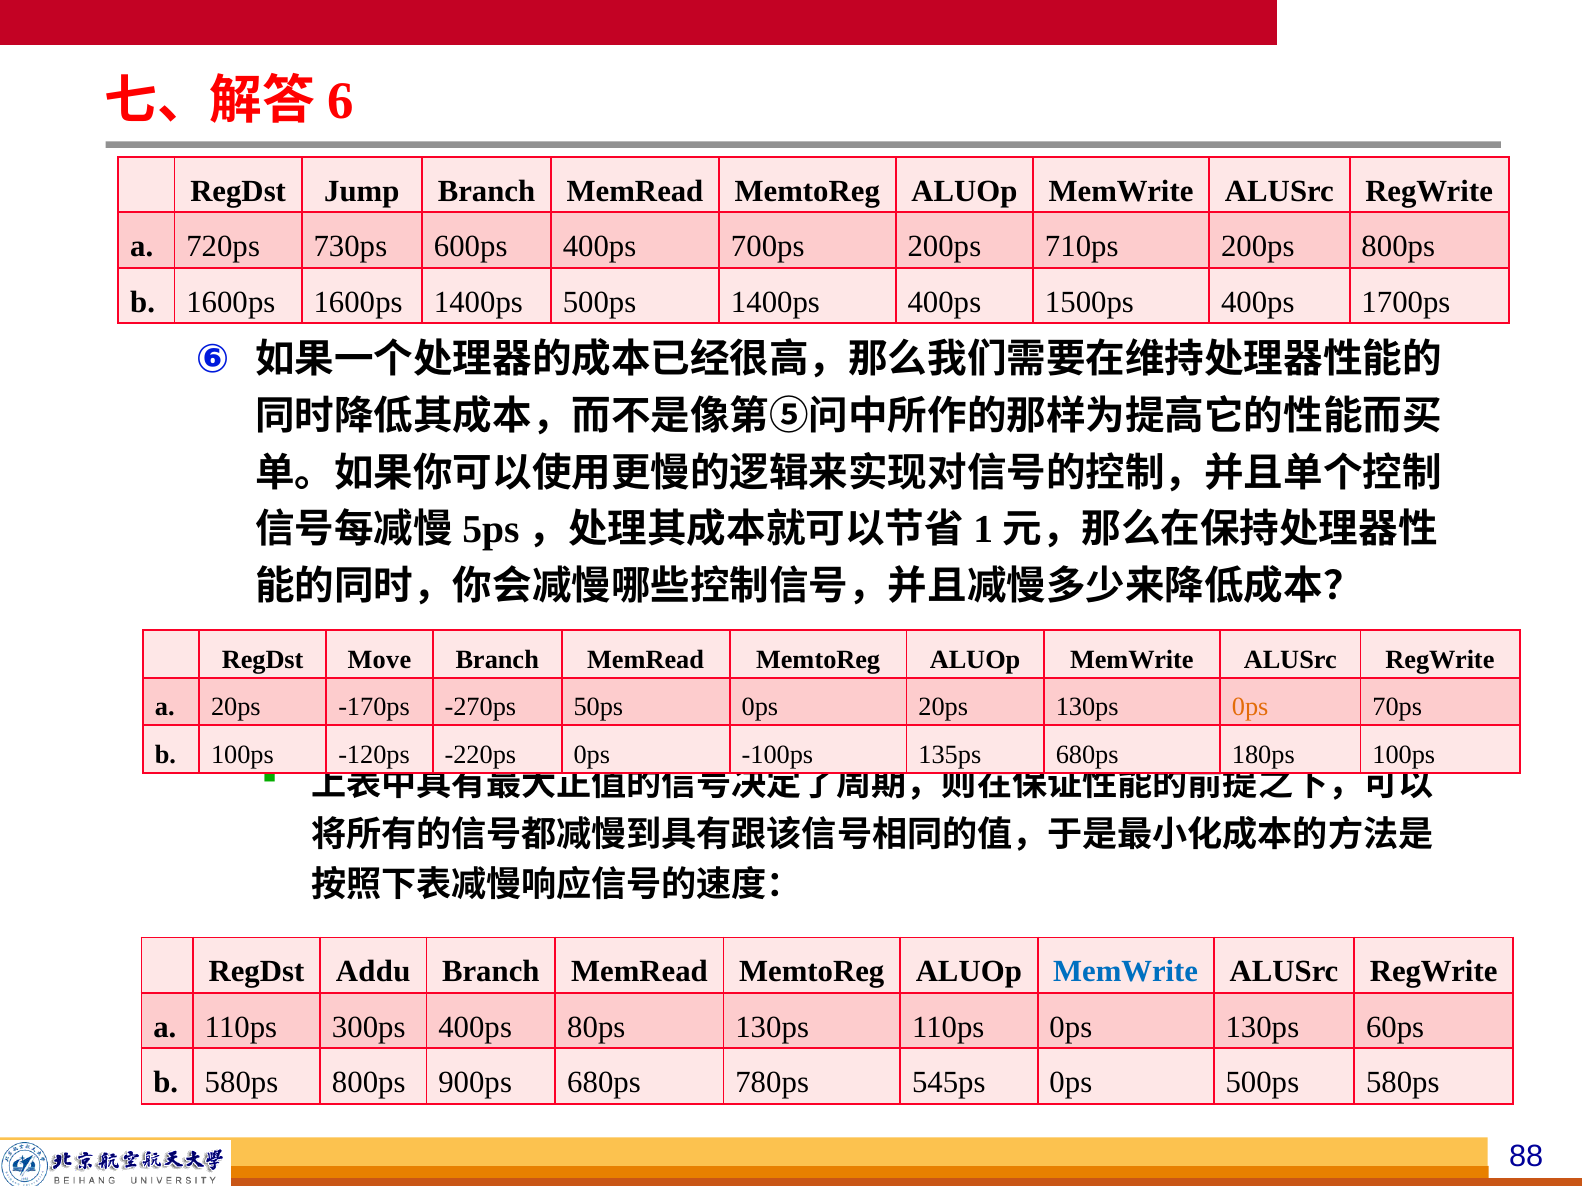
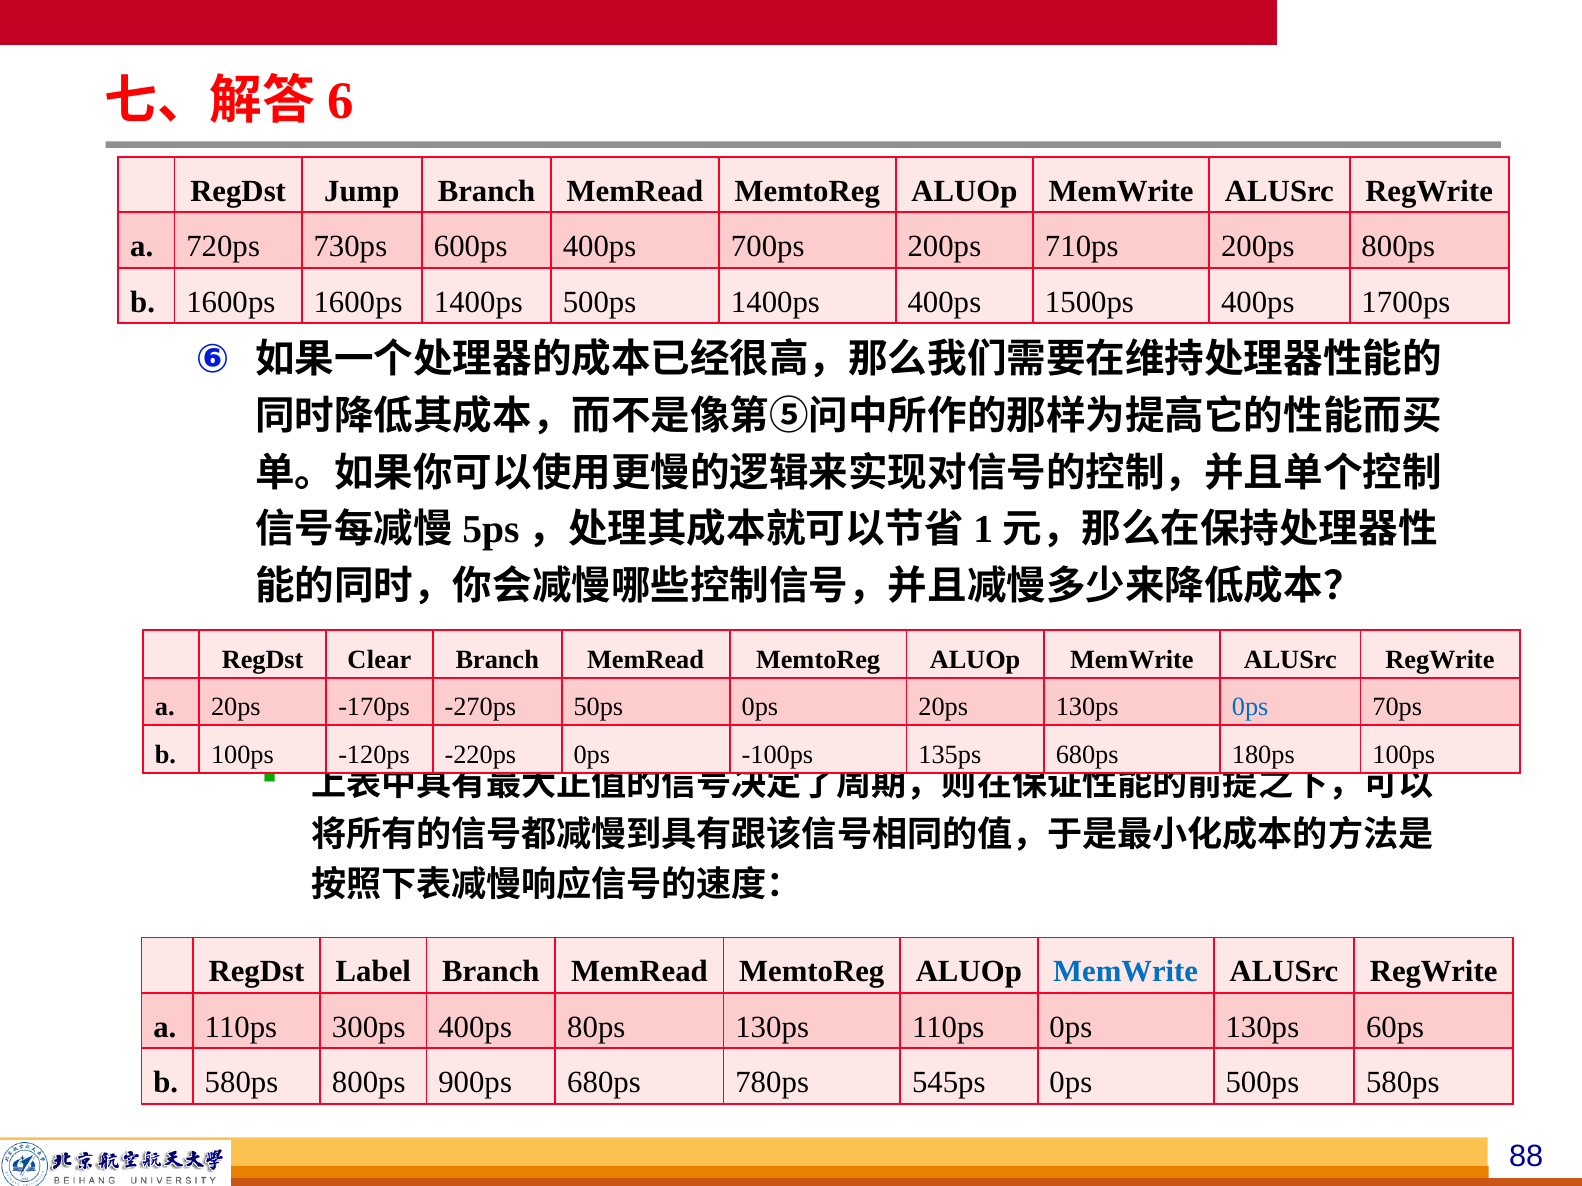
Move: Move -> Clear
0ps at (1250, 708) colour: orange -> blue
Addu: Addu -> Label
